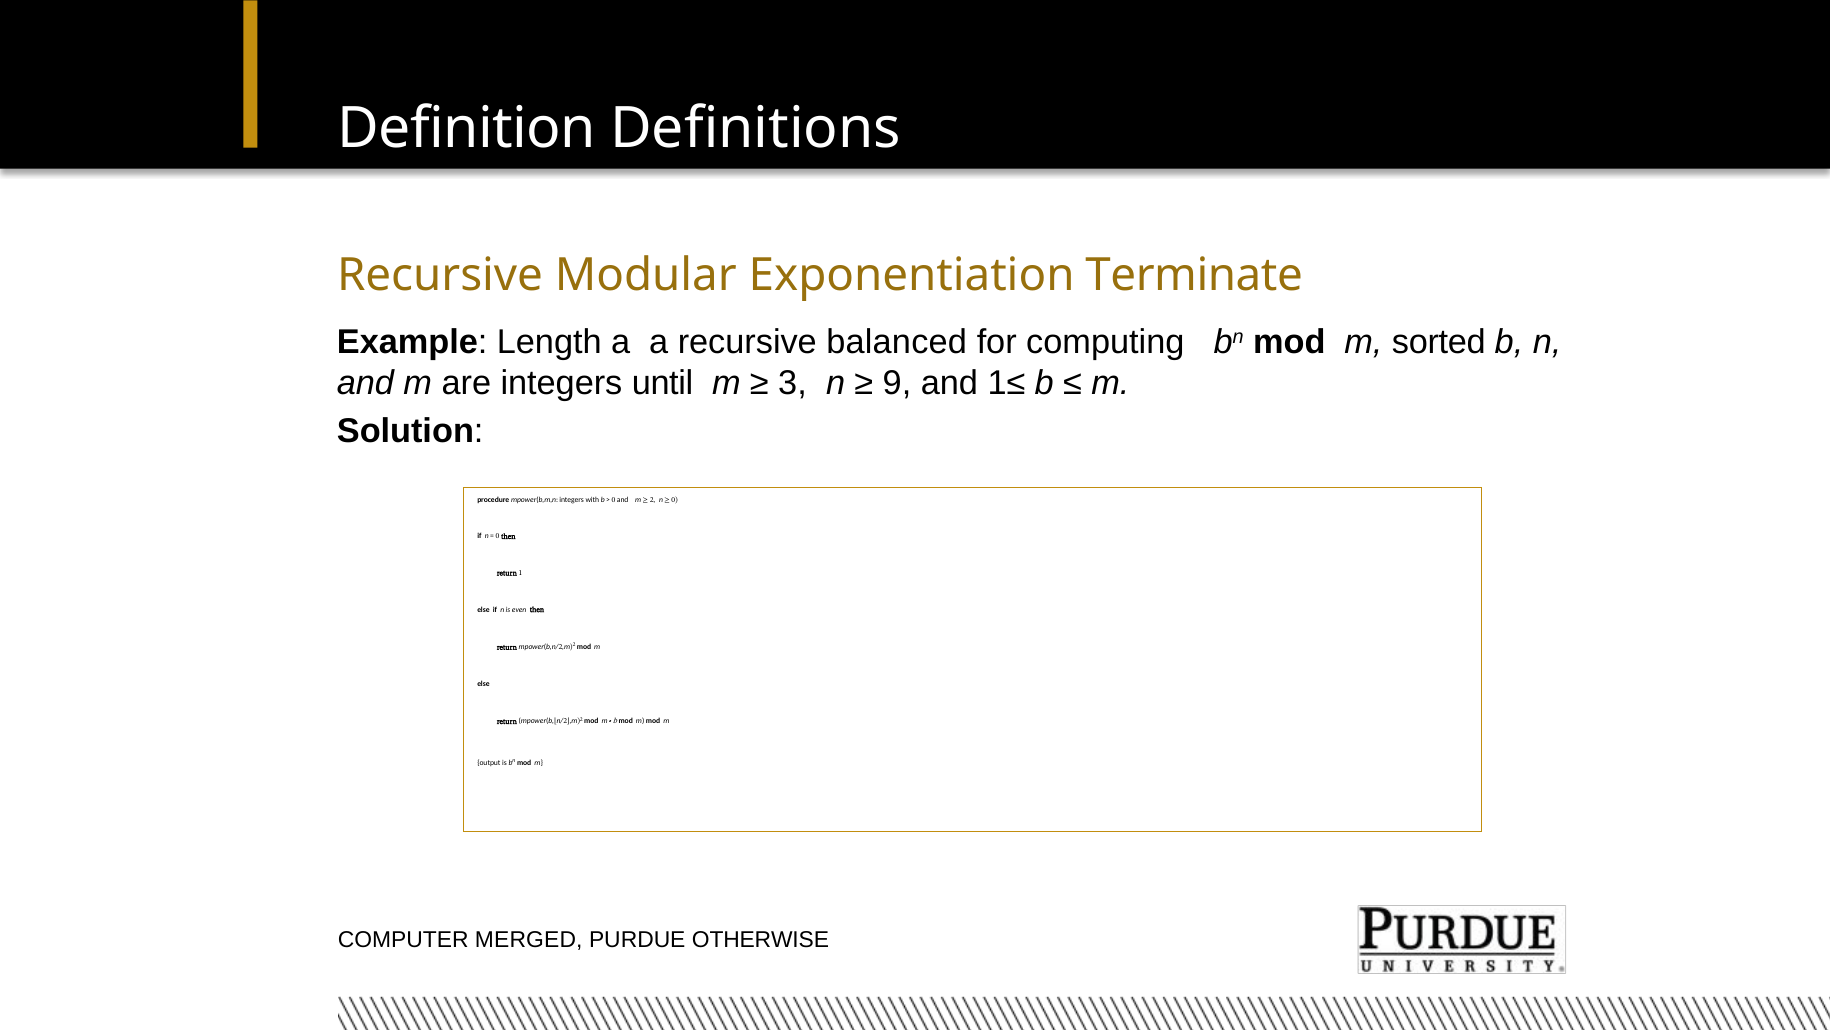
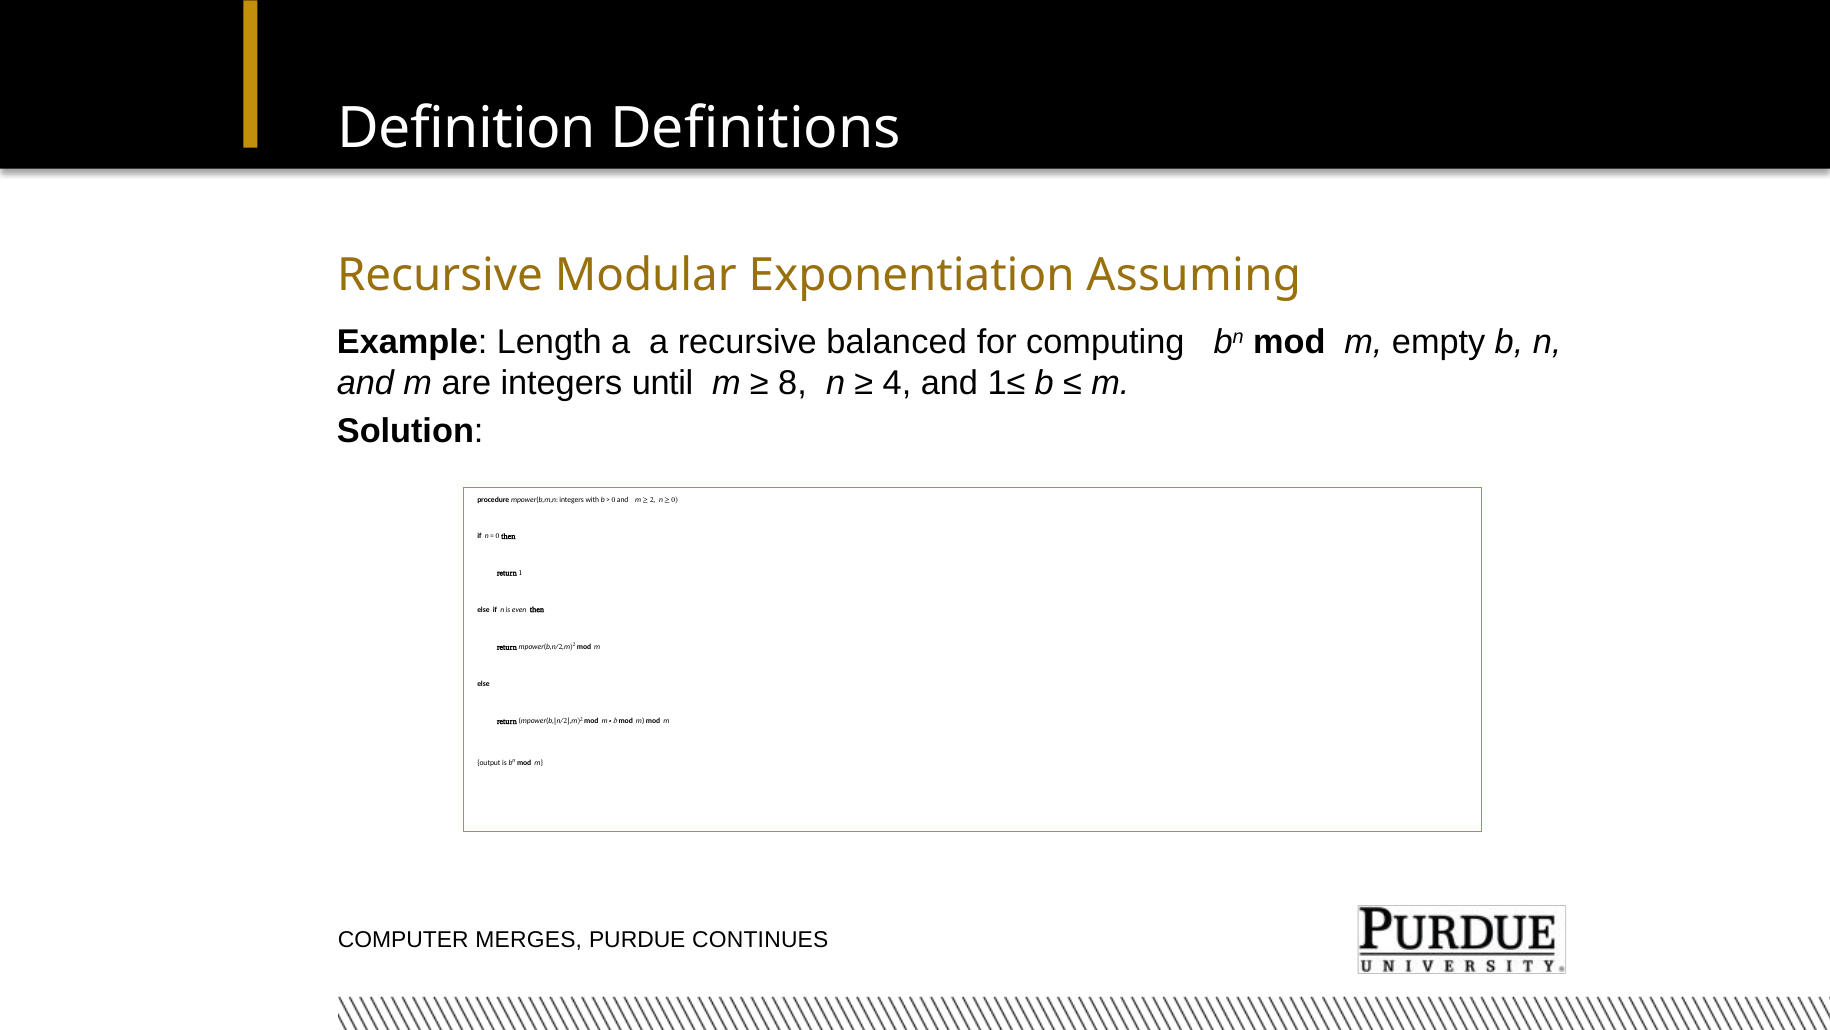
Terminate: Terminate -> Assuming
sorted: sorted -> empty
3: 3 -> 8
9: 9 -> 4
MERGED: MERGED -> MERGES
OTHERWISE: OTHERWISE -> CONTINUES
